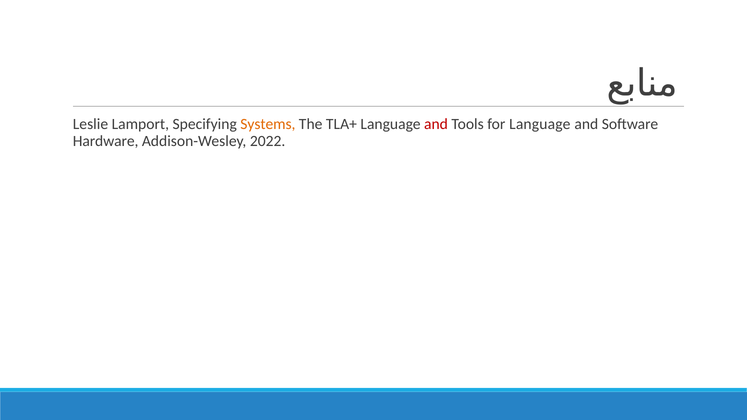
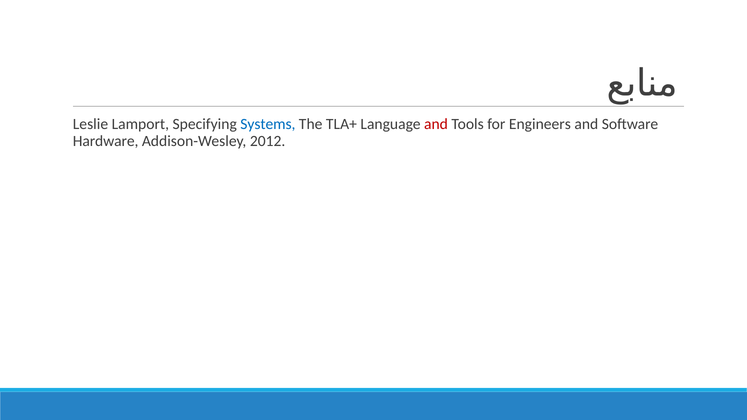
Systems colour: orange -> blue
for Language: Language -> Engineers
2022: 2022 -> 2012
